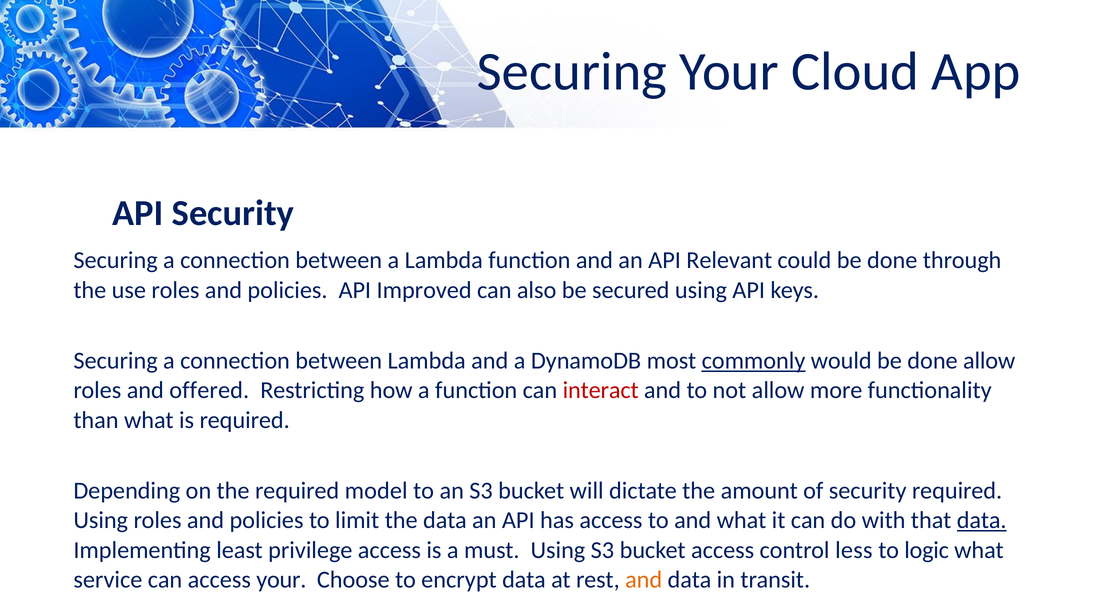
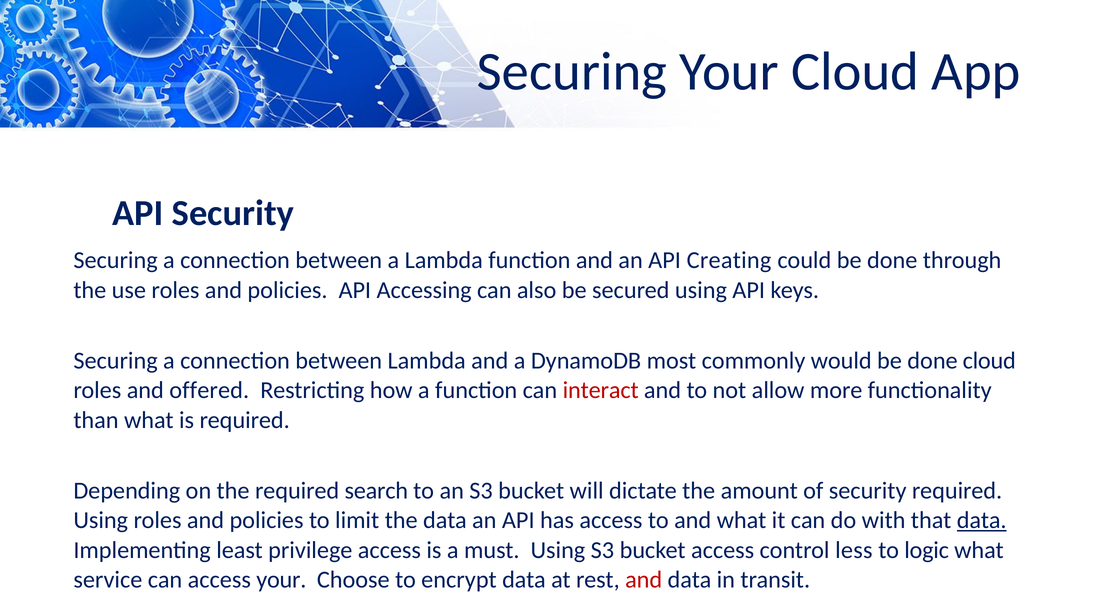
Relevant: Relevant -> Creating
Improved: Improved -> Accessing
commonly underline: present -> none
done allow: allow -> cloud
model: model -> search
and at (644, 580) colour: orange -> red
